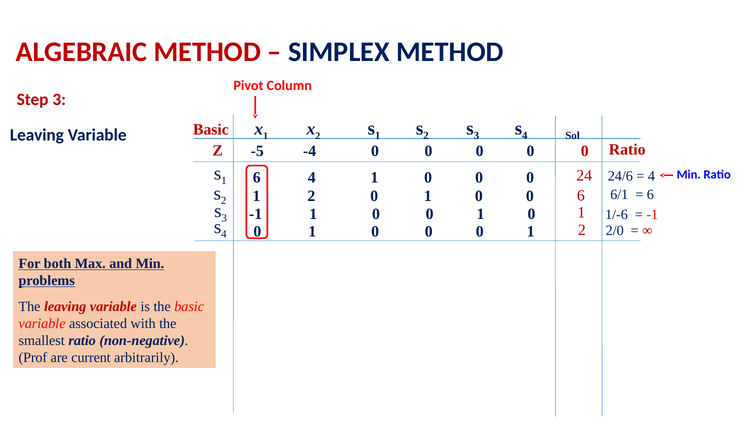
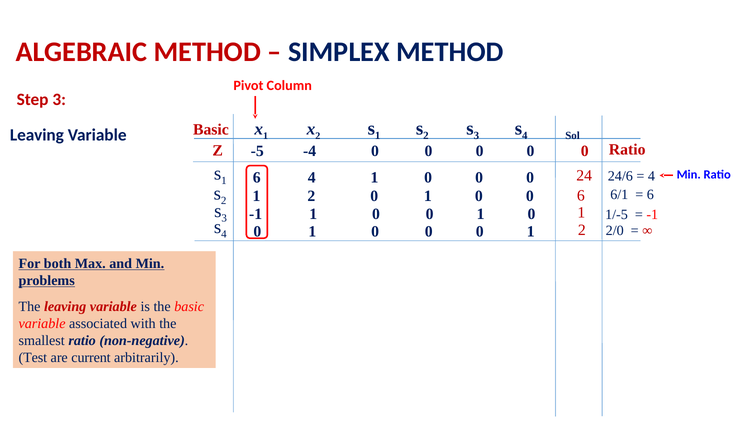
1/-6: 1/-6 -> 1/-5
Prof: Prof -> Test
